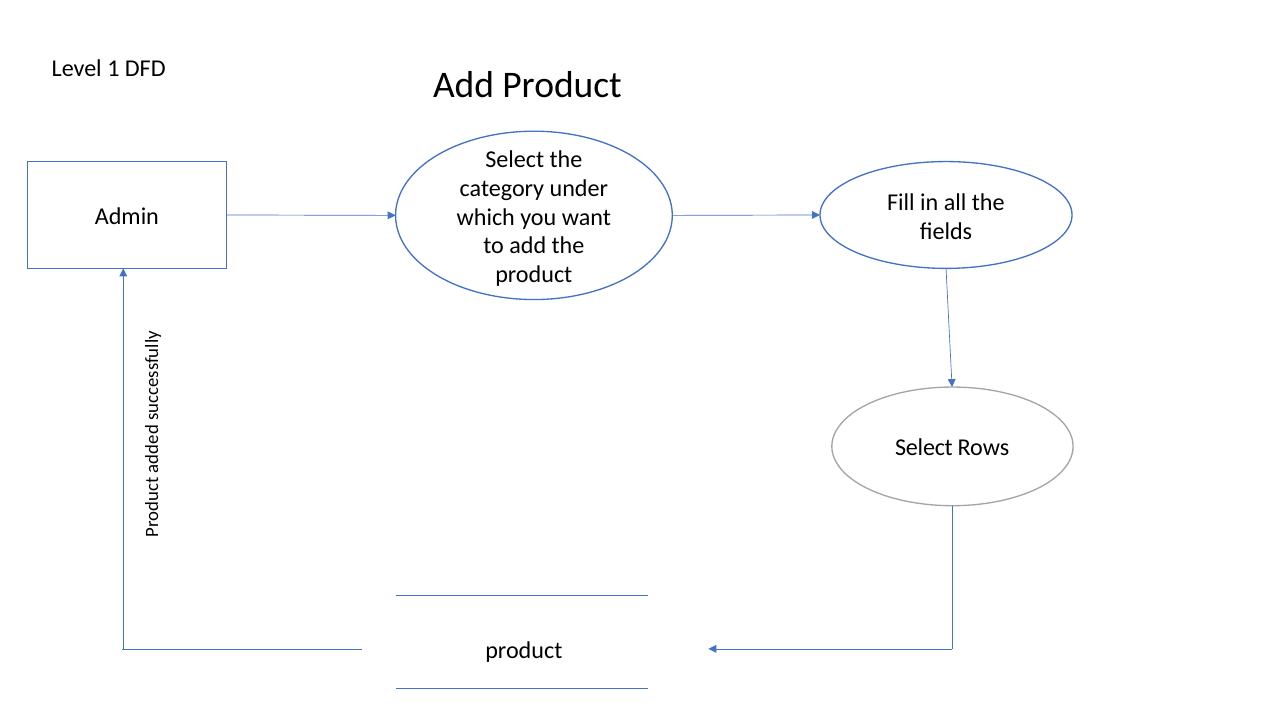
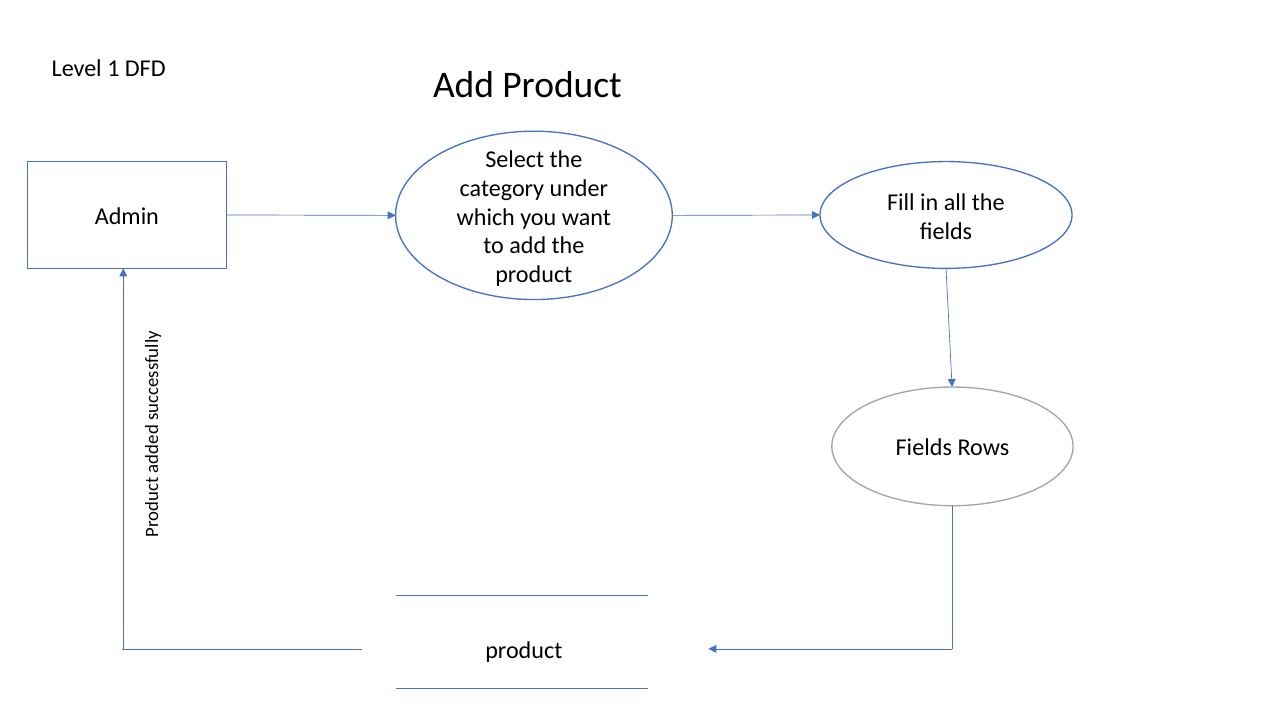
Select at (924, 448): Select -> Fields
